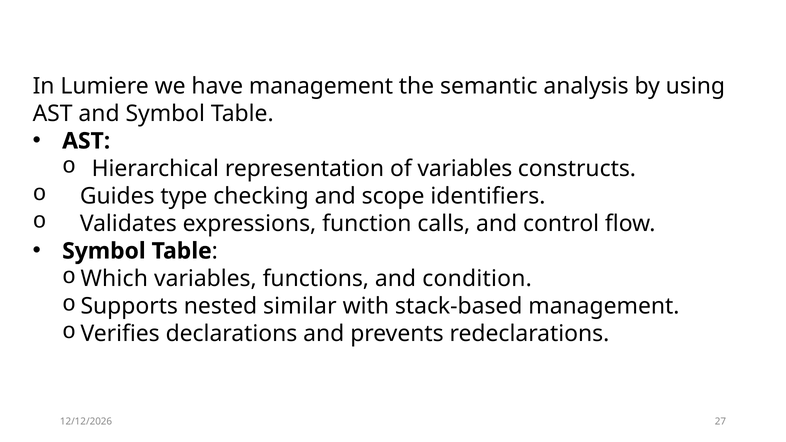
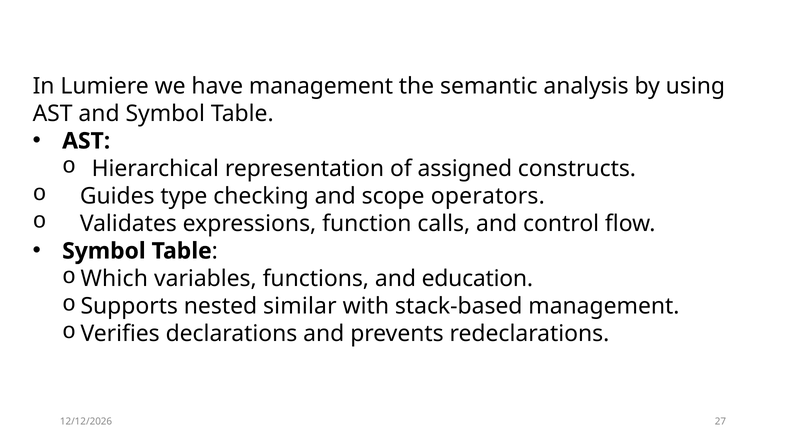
of variables: variables -> assigned
identifiers: identifiers -> operators
condition: condition -> education
